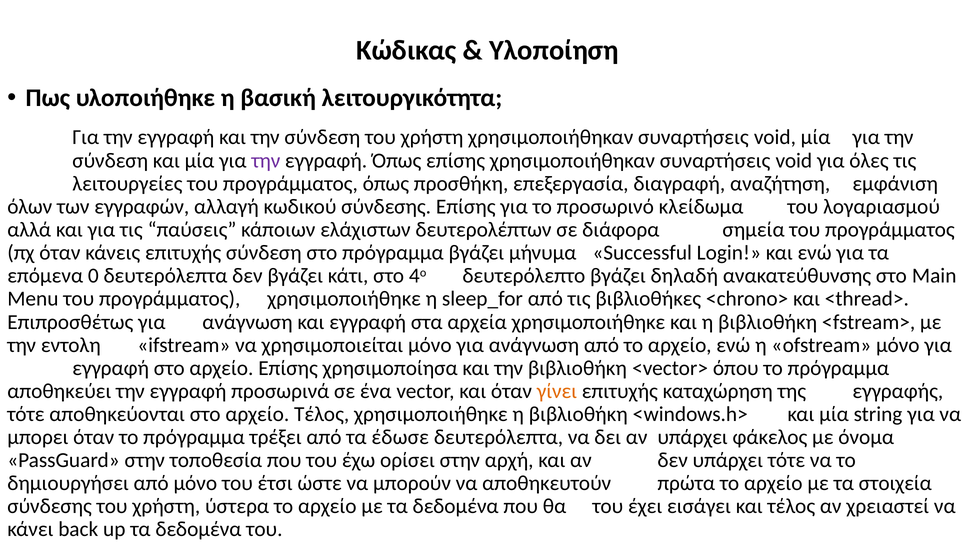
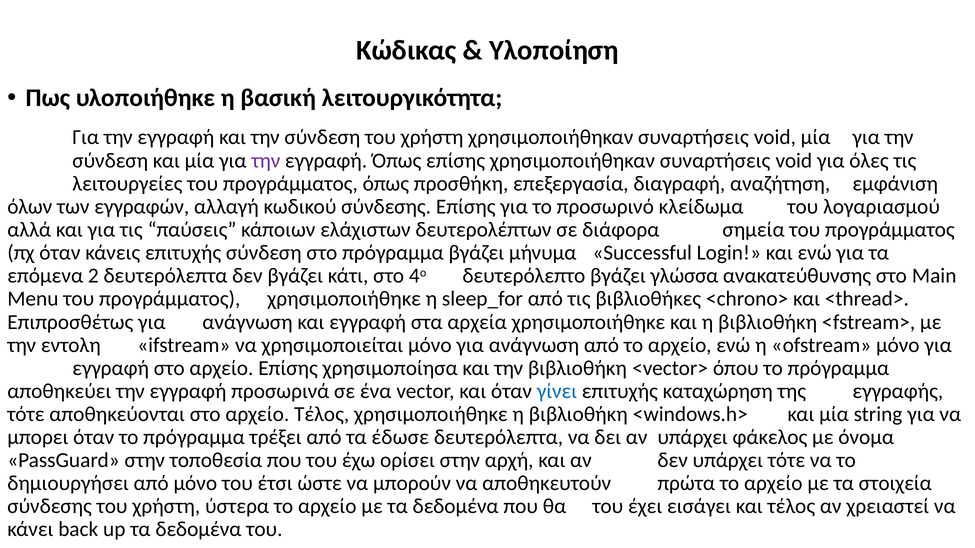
0: 0 -> 2
δηλαδή: δηλαδή -> γλώσσα
γίνει colour: orange -> blue
